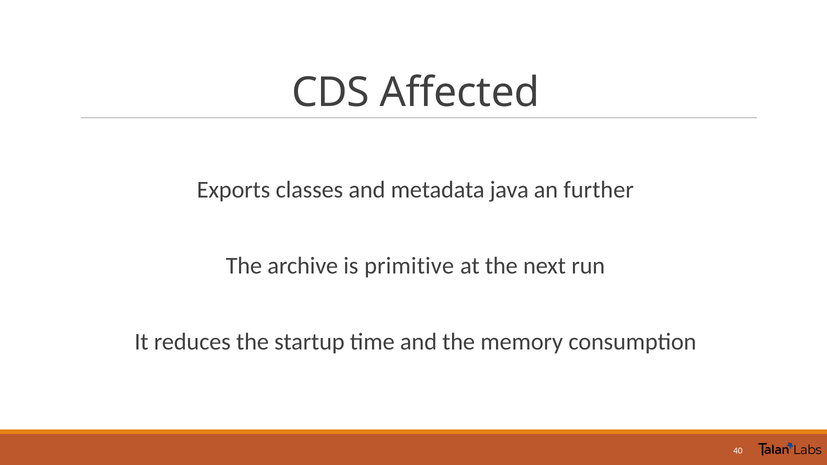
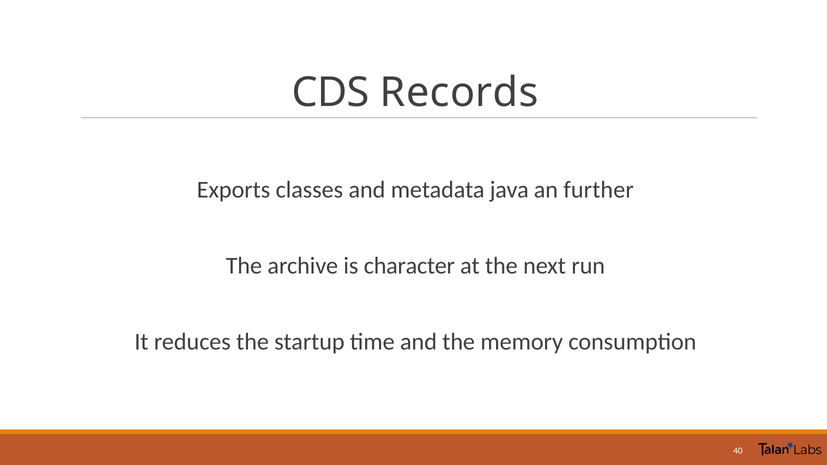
Affected: Affected -> Records
primitive: primitive -> character
